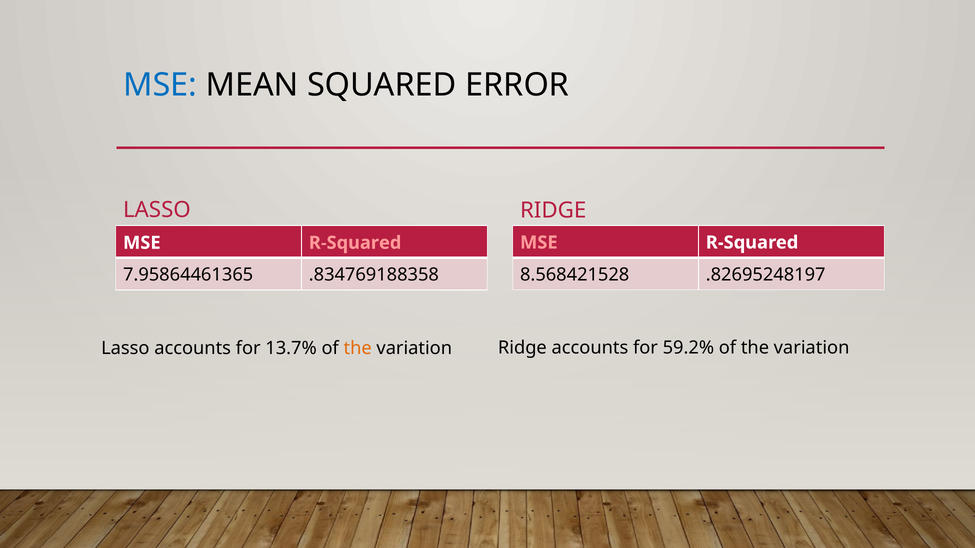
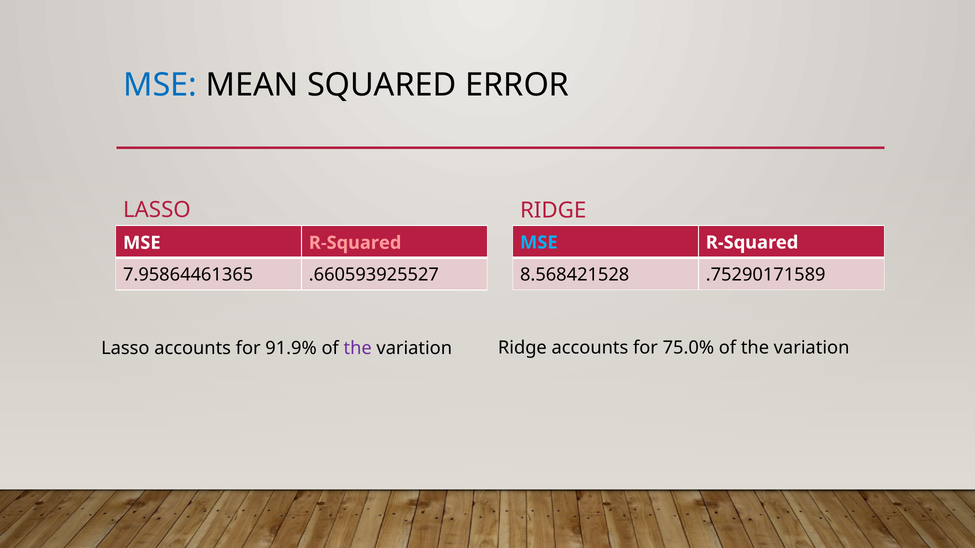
MSE at (539, 243) colour: pink -> light blue
.82695248197: .82695248197 -> .75290171589
.834769188358: .834769188358 -> .660593925527
13.7%: 13.7% -> 91.9%
the at (358, 349) colour: orange -> purple
59.2%: 59.2% -> 75.0%
